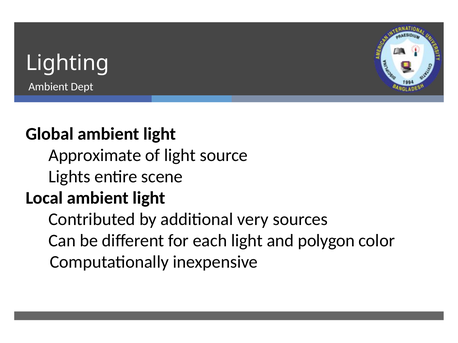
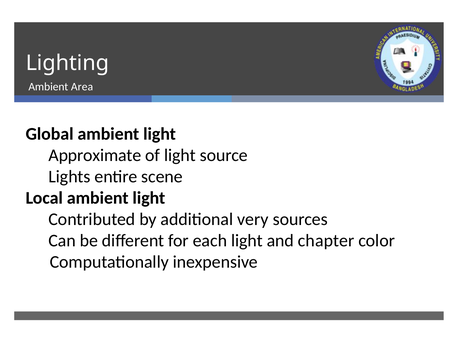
Dept: Dept -> Area
polygon: polygon -> chapter
